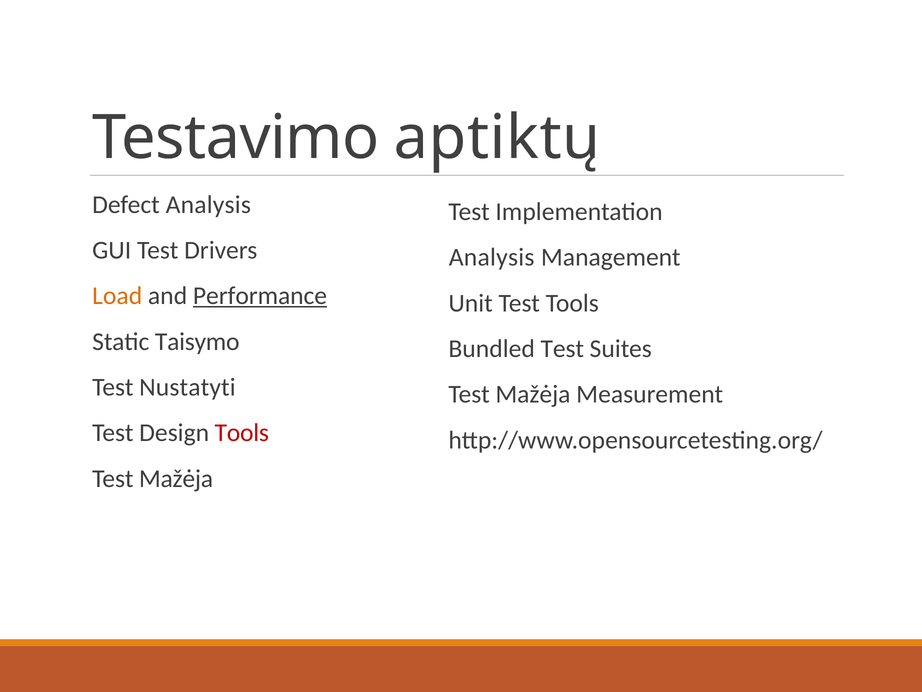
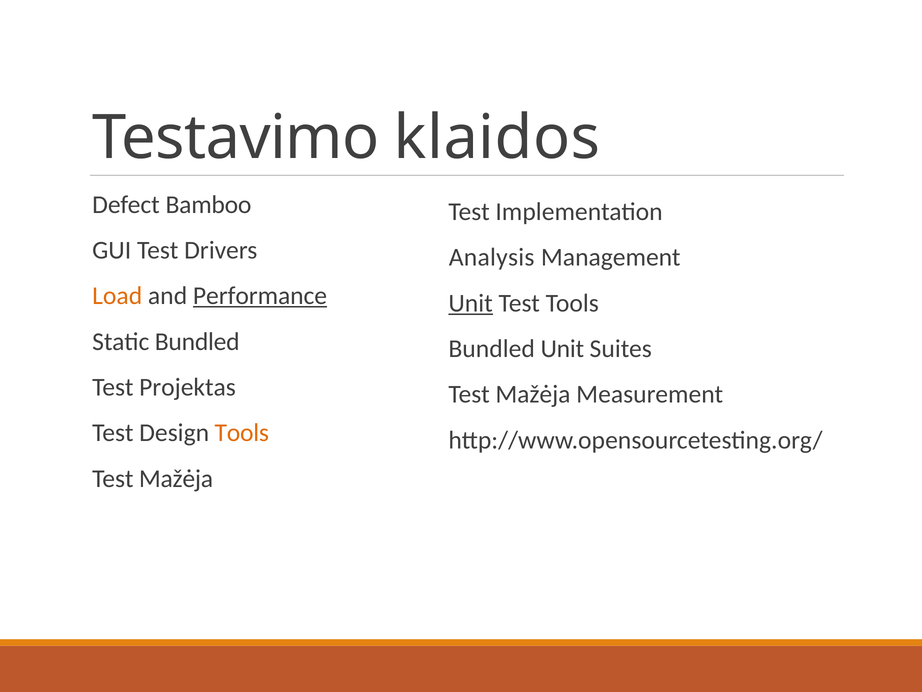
aptiktų: aptiktų -> klaidos
Defect Analysis: Analysis -> Bamboo
Unit at (471, 303) underline: none -> present
Static Taisymo: Taisymo -> Bundled
Bundled Test: Test -> Unit
Nustatyti: Nustatyti -> Projektas
Tools at (242, 433) colour: red -> orange
